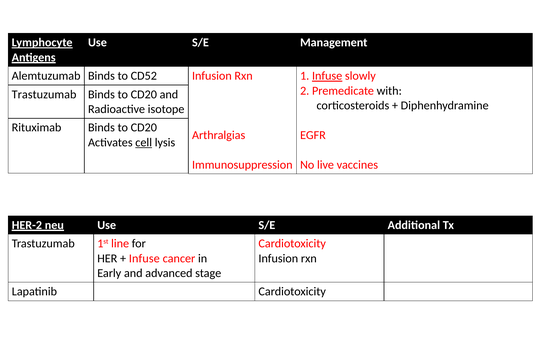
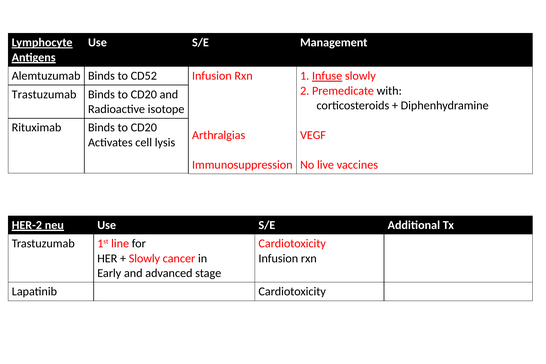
EGFR: EGFR -> VEGF
cell underline: present -> none
Infuse at (144, 258): Infuse -> Slowly
